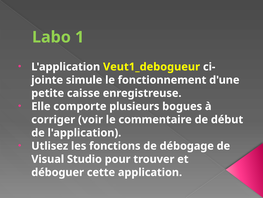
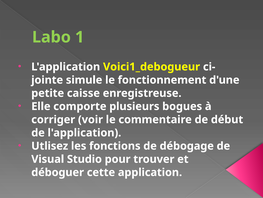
Veut1_debogueur: Veut1_debogueur -> Voici1_debogueur
